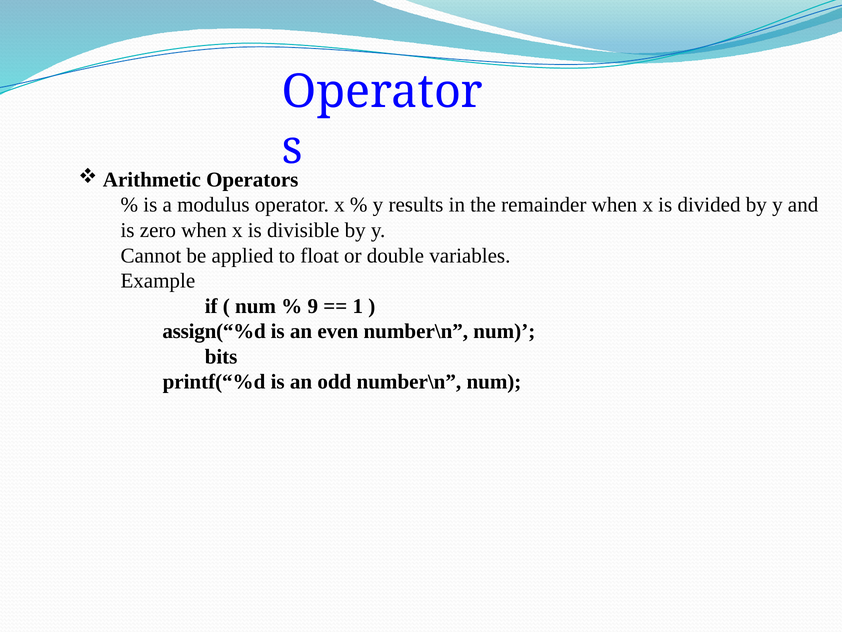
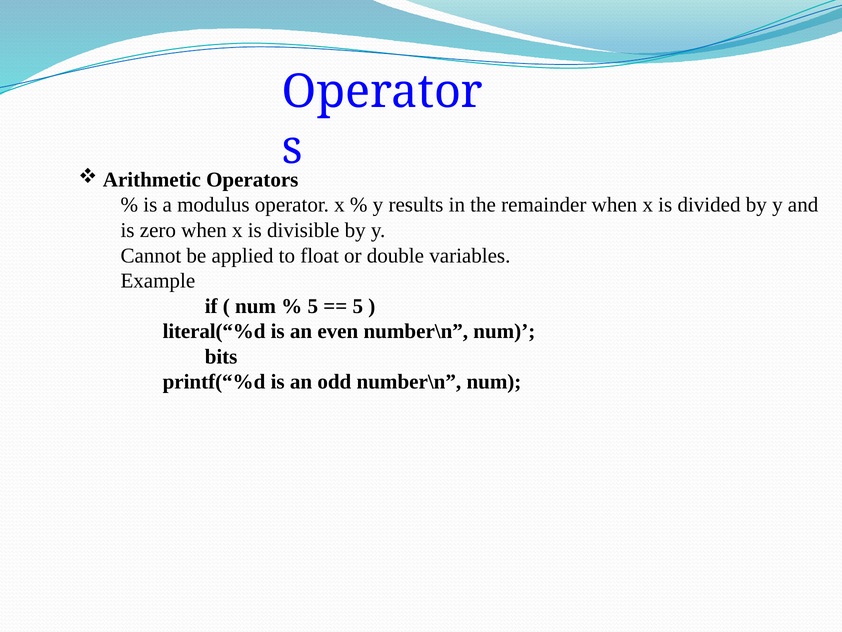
9 at (313, 306): 9 -> 5
1 at (358, 306): 1 -> 5
assign(“%d: assign(“%d -> literal(“%d
